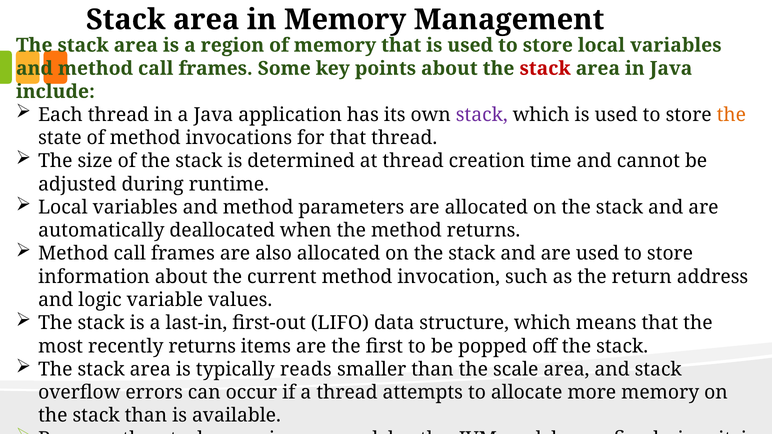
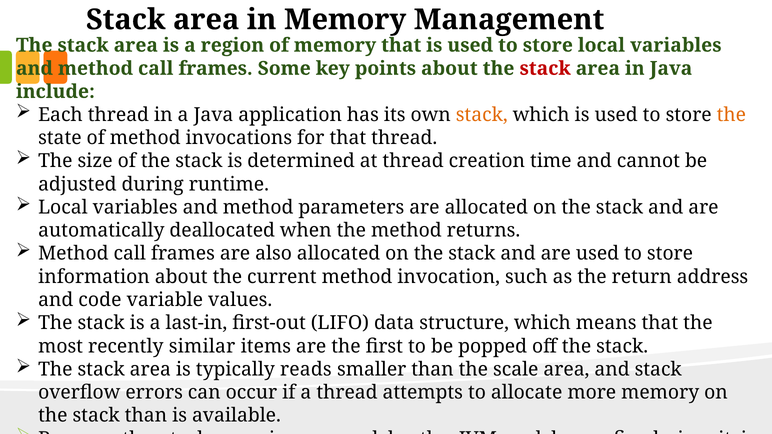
stack at (482, 115) colour: purple -> orange
logic: logic -> code
recently returns: returns -> similar
